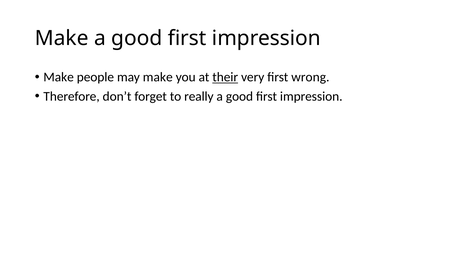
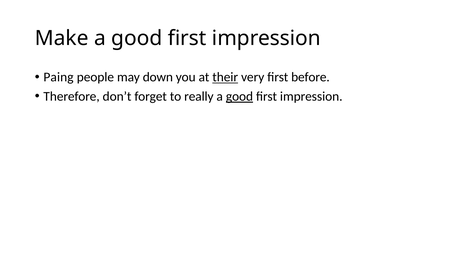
Make at (59, 77): Make -> Paing
may make: make -> down
wrong: wrong -> before
good at (239, 96) underline: none -> present
